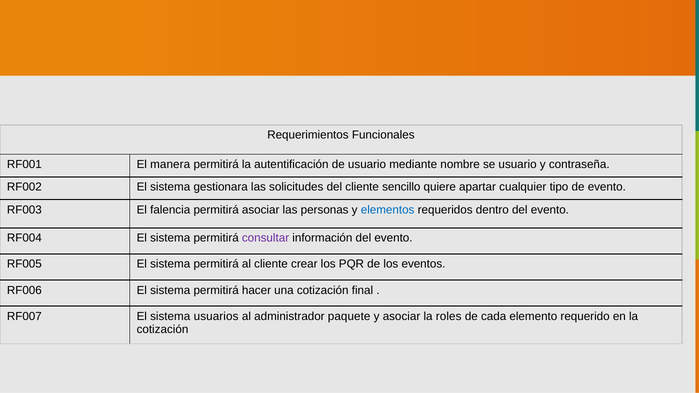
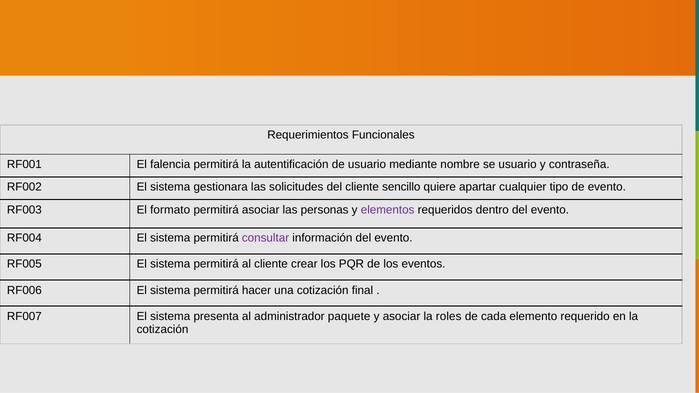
manera: manera -> falencia
falencia: falencia -> formato
elementos colour: blue -> purple
usuarios: usuarios -> presenta
